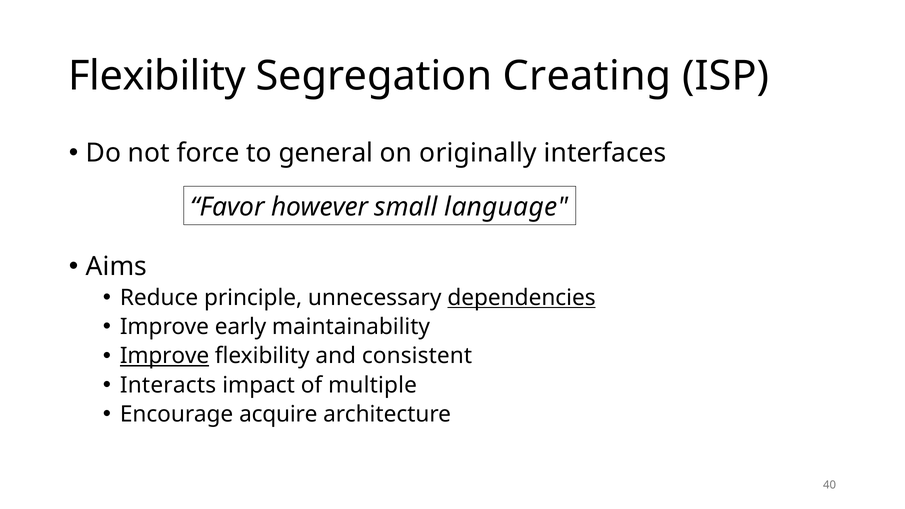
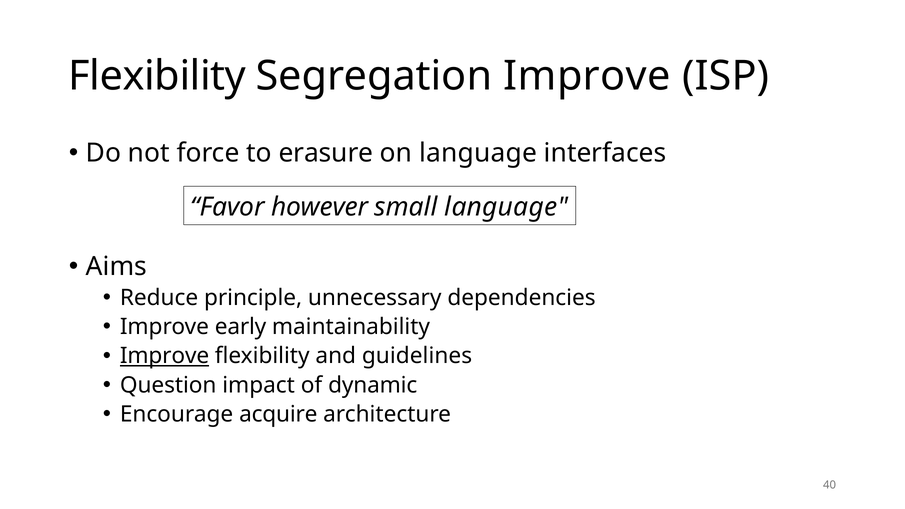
Segregation Creating: Creating -> Improve
general: general -> erasure
on originally: originally -> language
dependencies underline: present -> none
consistent: consistent -> guidelines
Interacts: Interacts -> Question
multiple: multiple -> dynamic
